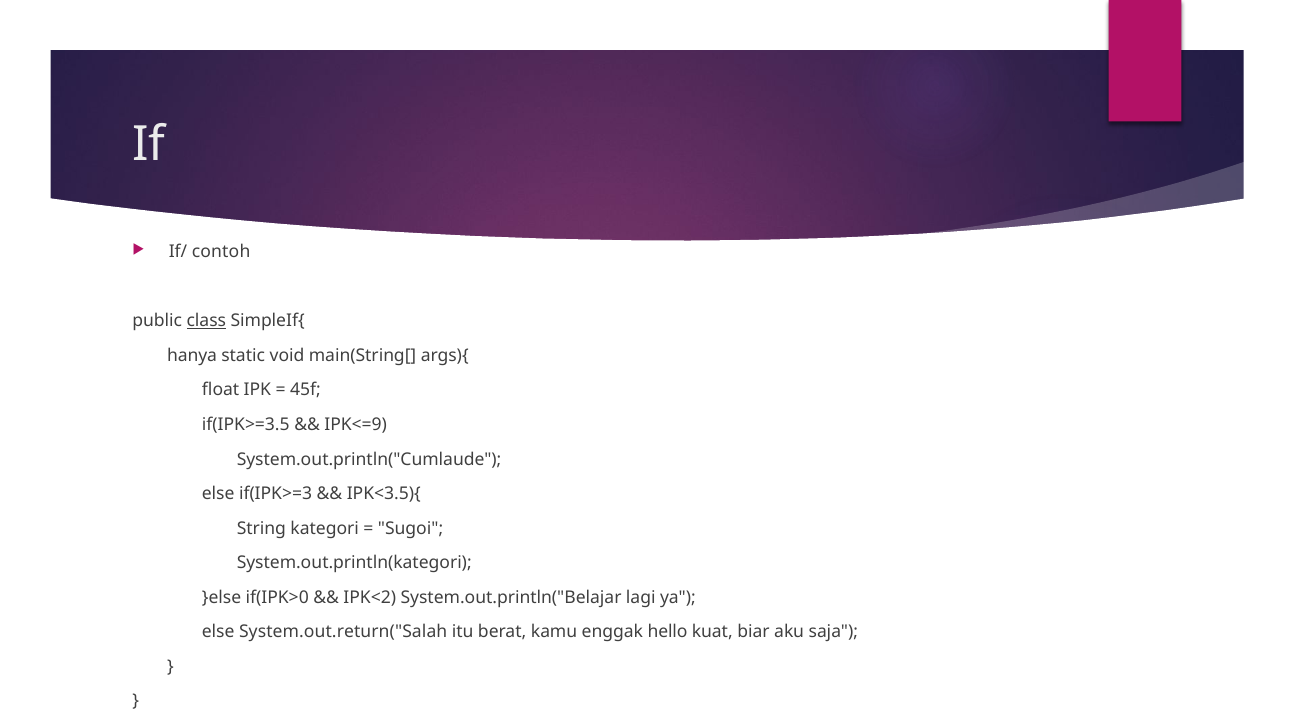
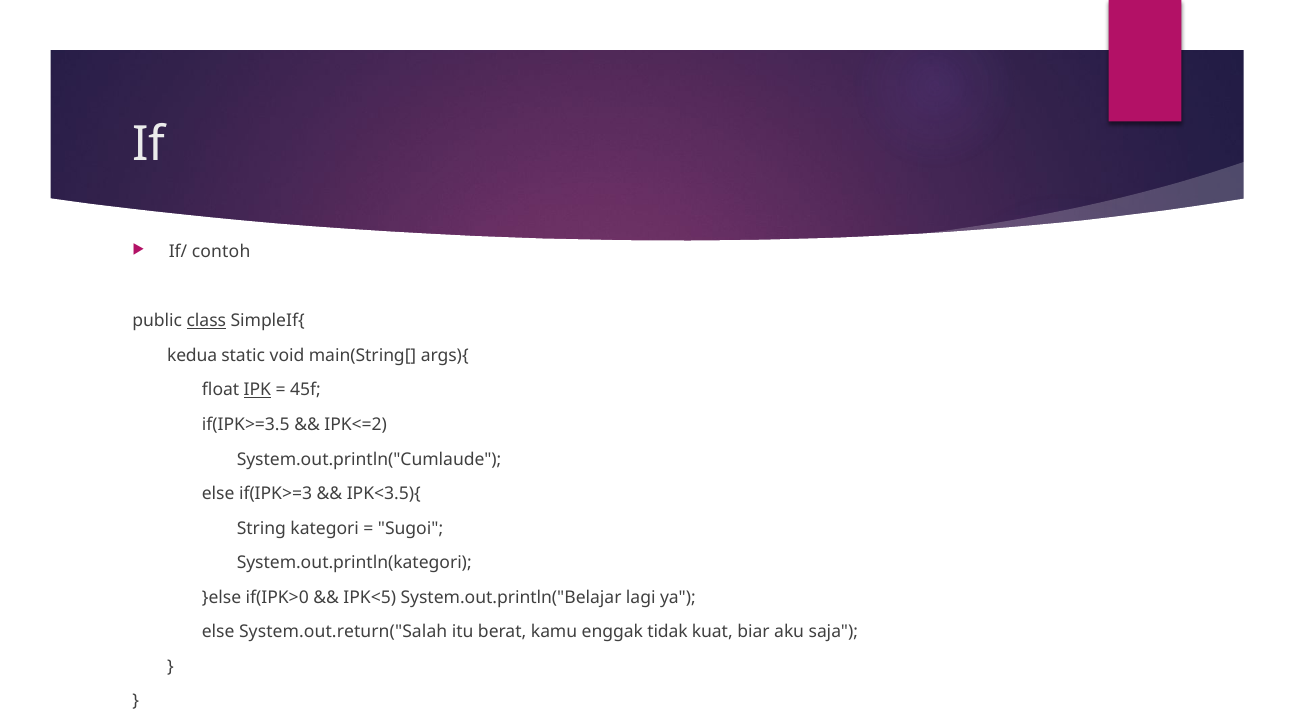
hanya: hanya -> kedua
IPK underline: none -> present
IPK<=9: IPK<=9 -> IPK<=2
IPK<2: IPK<2 -> IPK<5
hello: hello -> tidak
